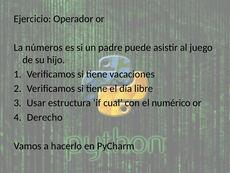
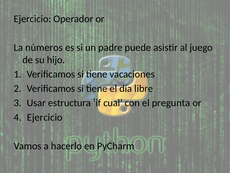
numérico: numérico -> pregunta
Derecho at (45, 117): Derecho -> Ejercicio
